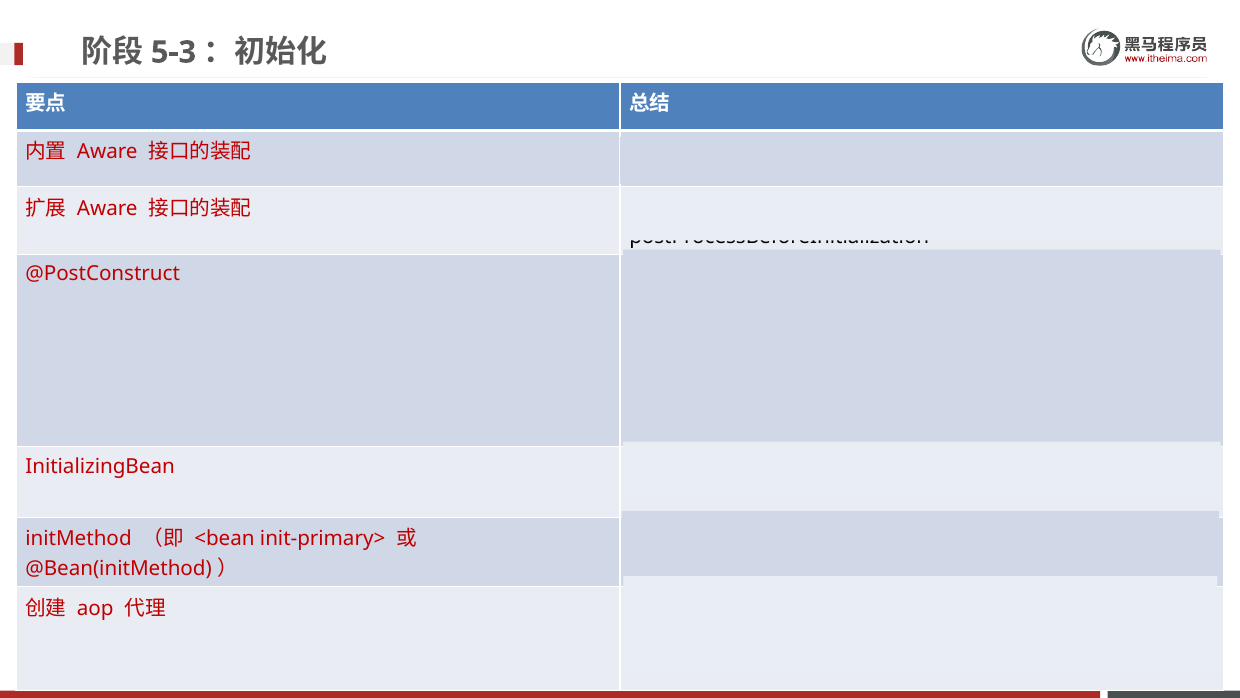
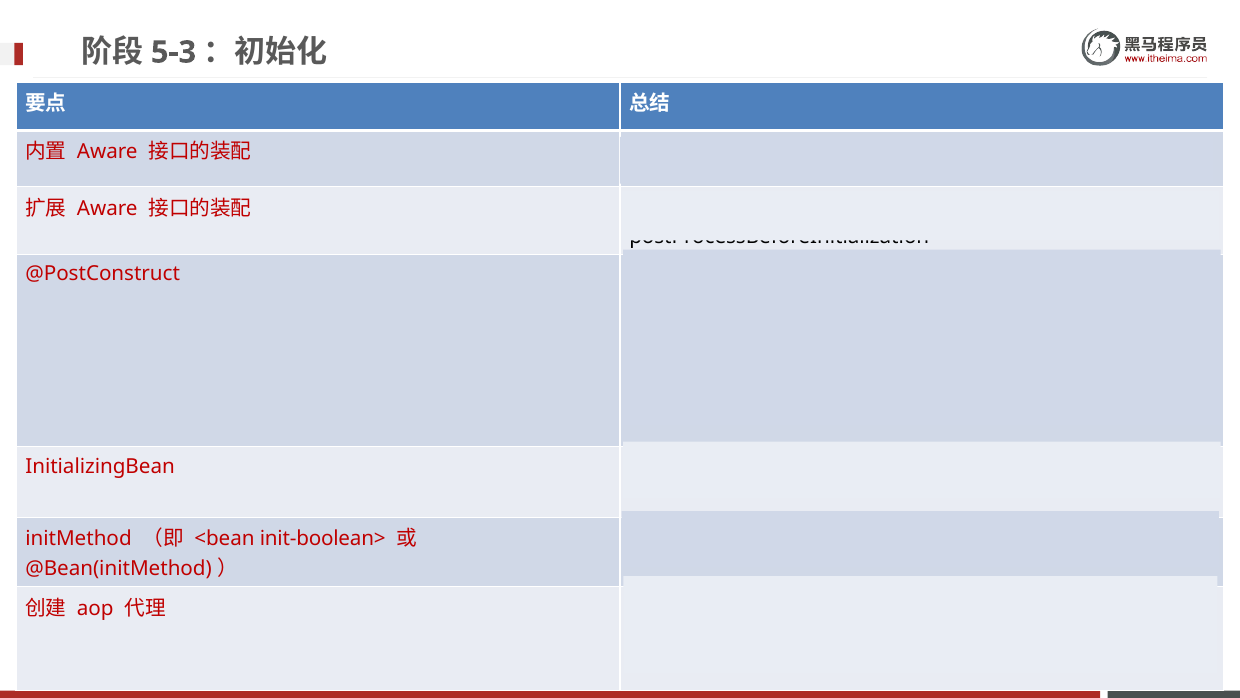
init-primary>: init-primary> -> init-boolean>
